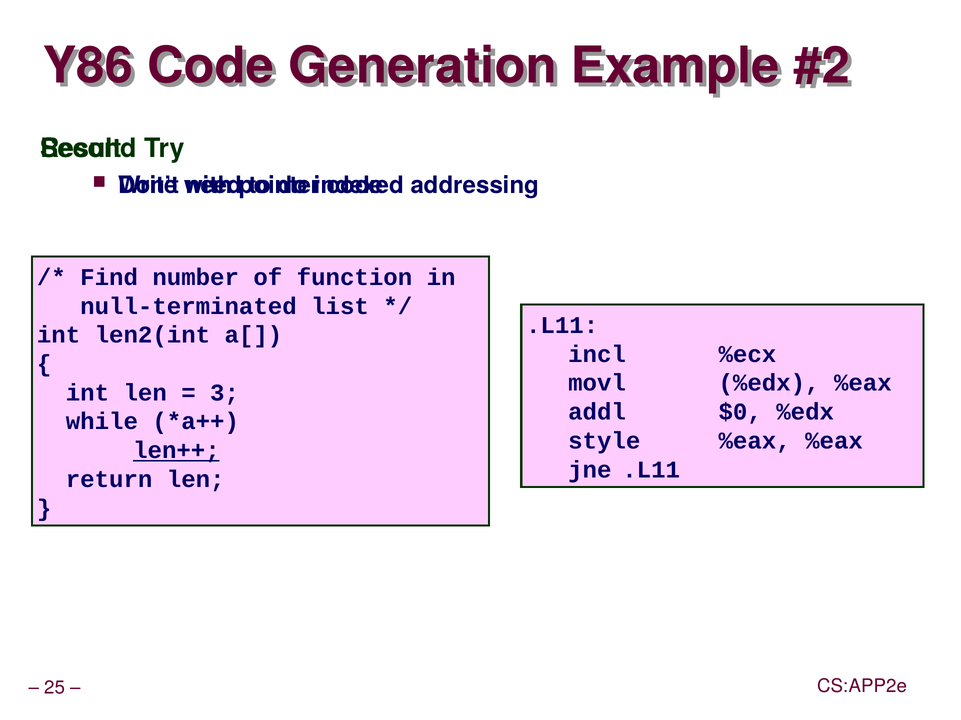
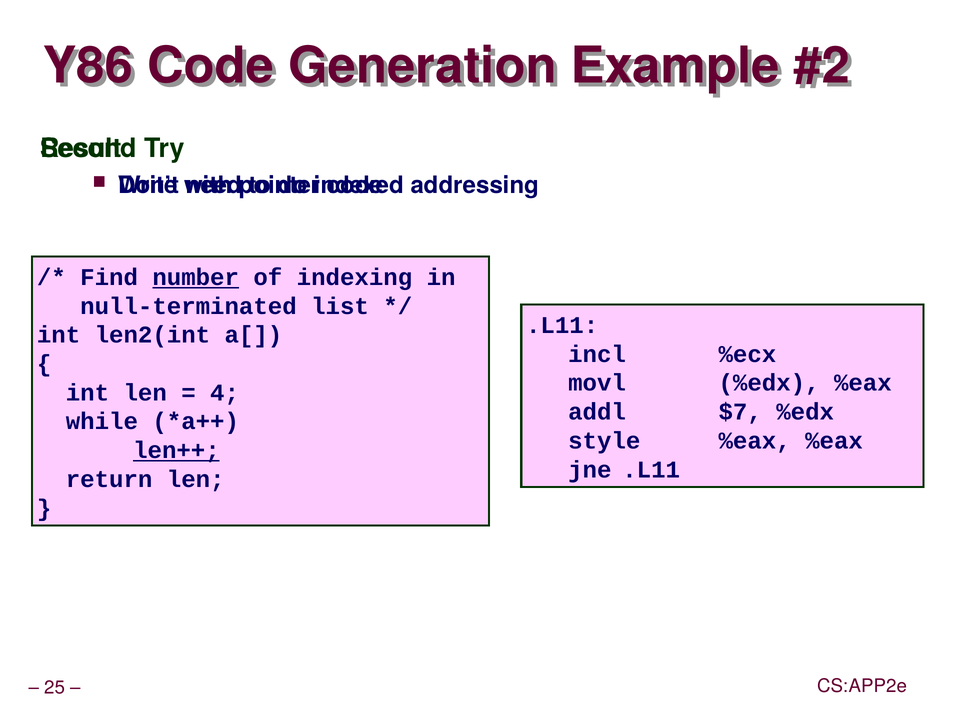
number underline: none -> present
function: function -> indexing
3: 3 -> 4
$0: $0 -> $7
